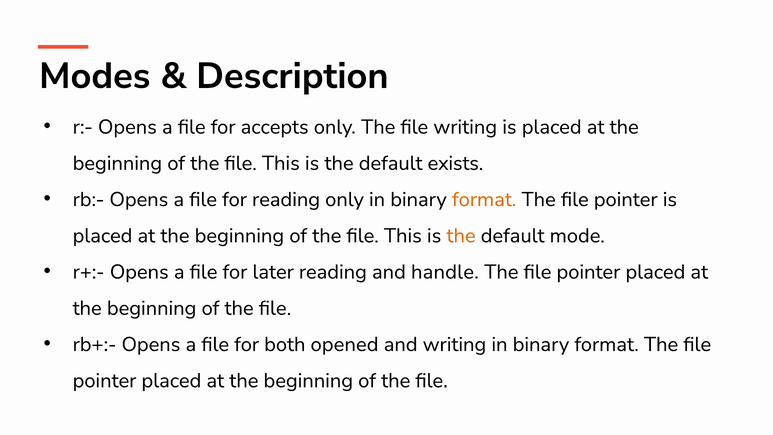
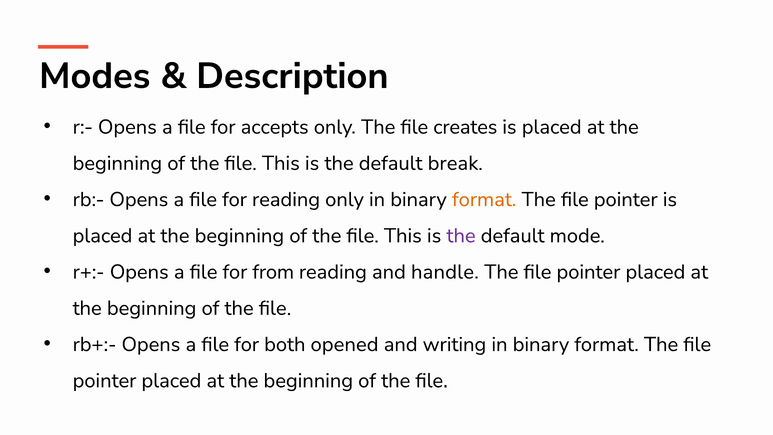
file writing: writing -> creates
exists: exists -> break
the at (461, 236) colour: orange -> purple
later: later -> from
